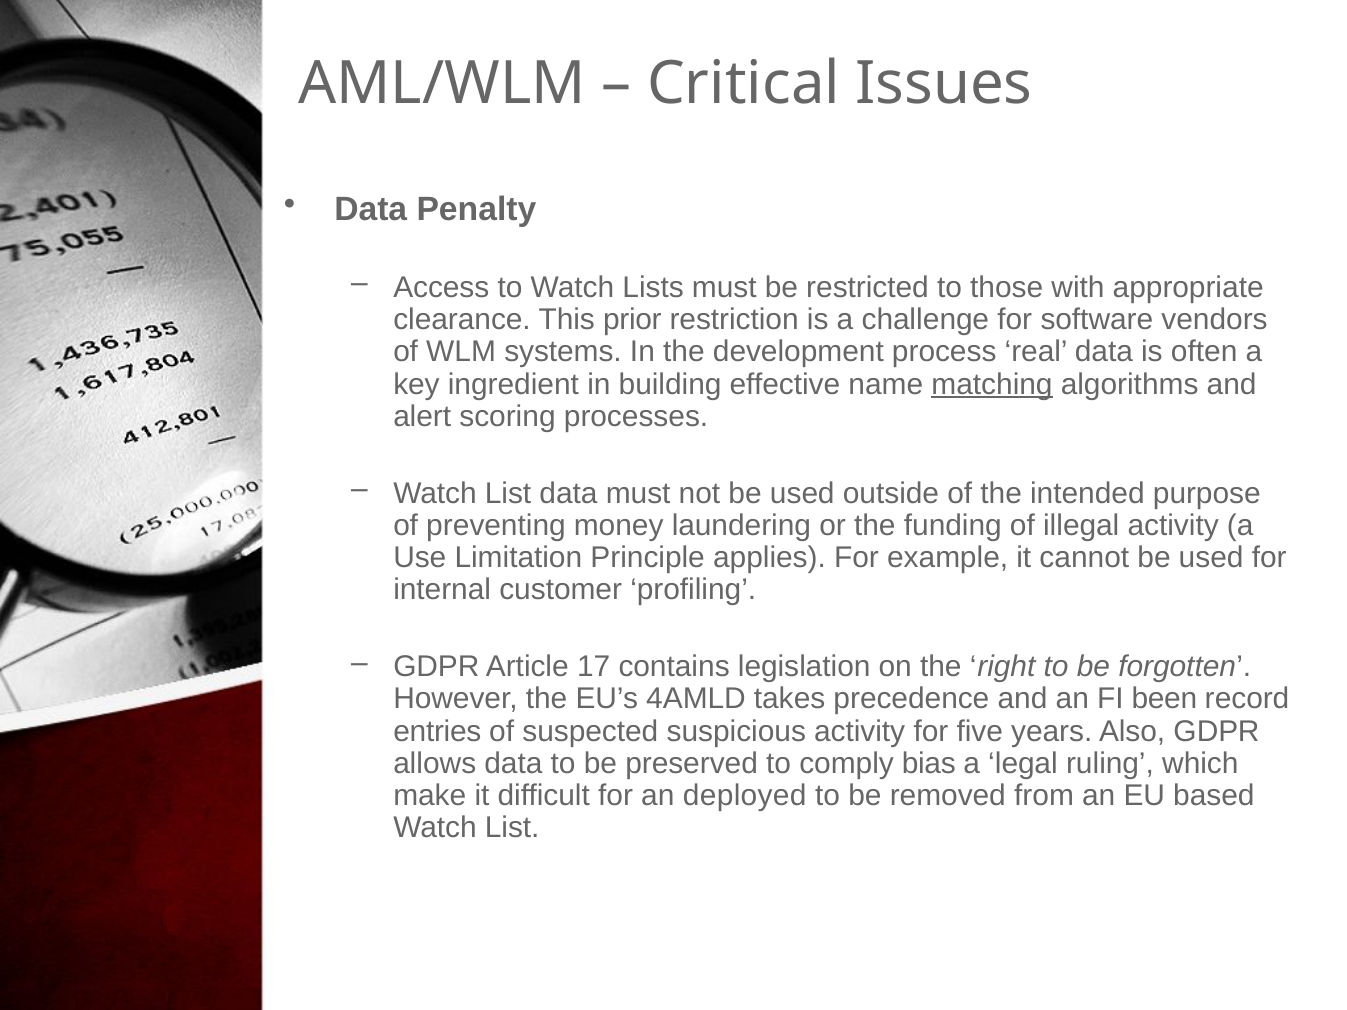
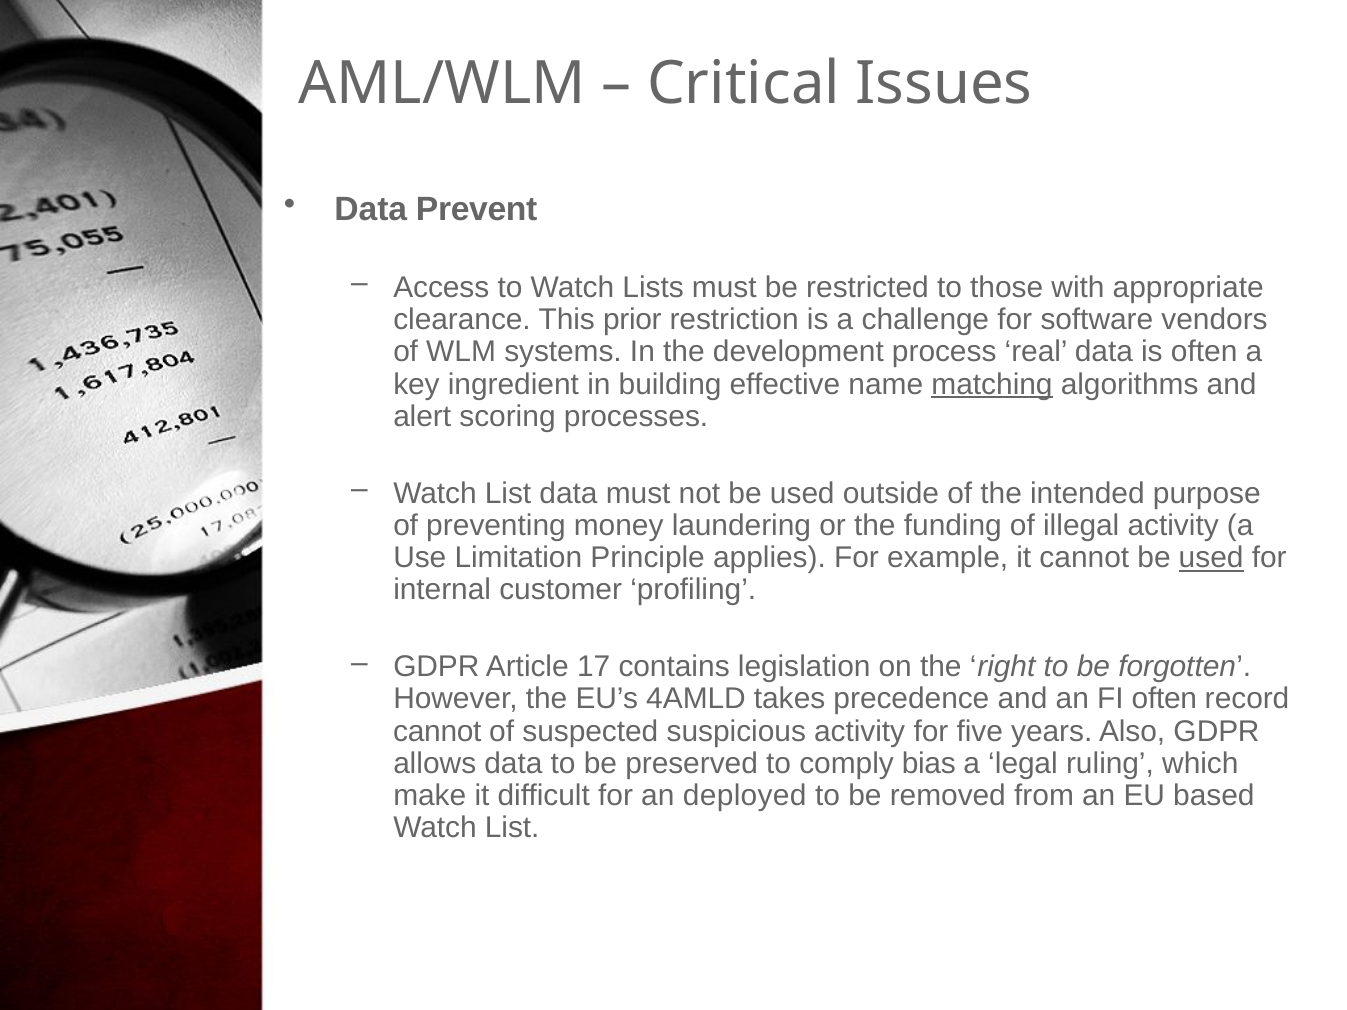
Penalty: Penalty -> Prevent
used at (1211, 558) underline: none -> present
FI been: been -> often
entries at (437, 731): entries -> cannot
